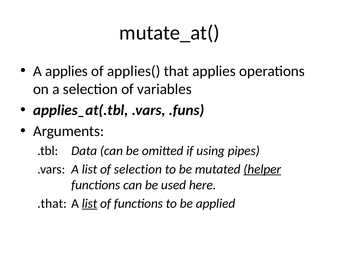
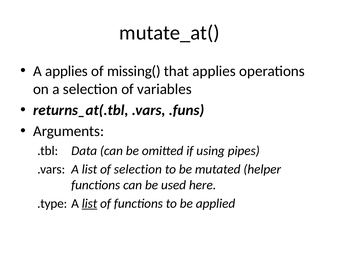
applies(: applies( -> missing(
applies_at(.tbl: applies_at(.tbl -> returns_at(.tbl
helper underline: present -> none
.that: .that -> .type
